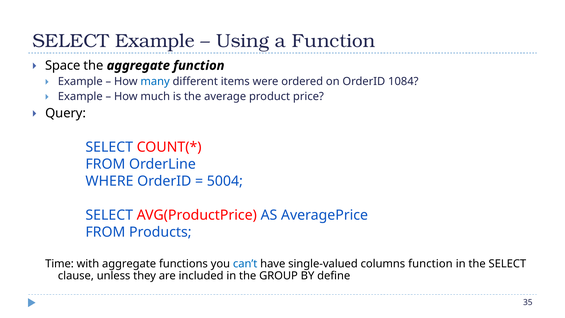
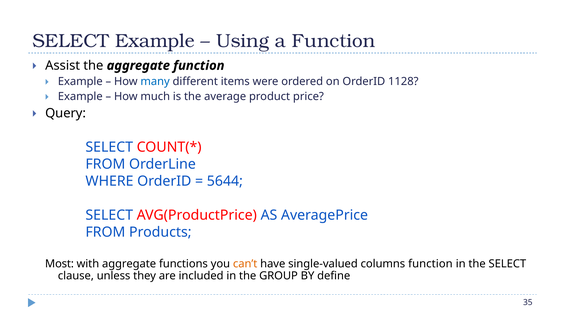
Space: Space -> Assist
1084: 1084 -> 1128
5004: 5004 -> 5644
Time: Time -> Most
can’t colour: blue -> orange
